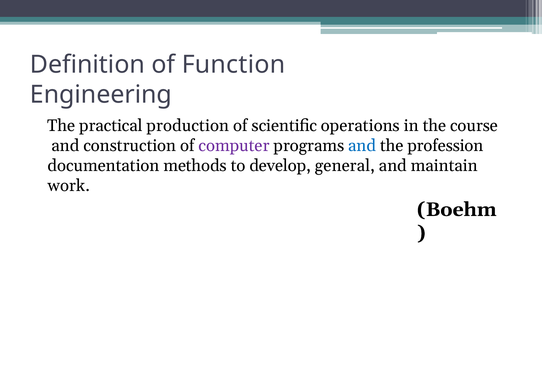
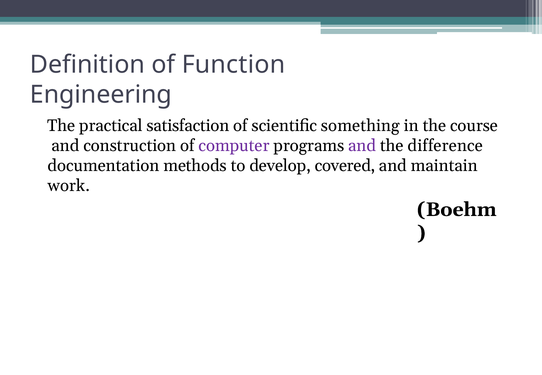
production: production -> satisfaction
operations: operations -> something
and at (362, 146) colour: blue -> purple
profession: profession -> difference
general: general -> covered
